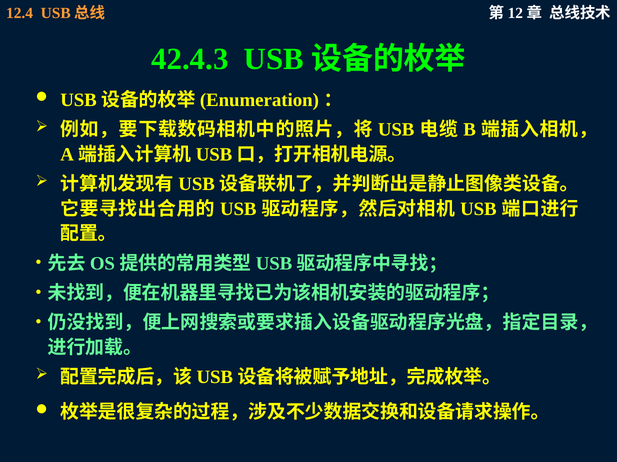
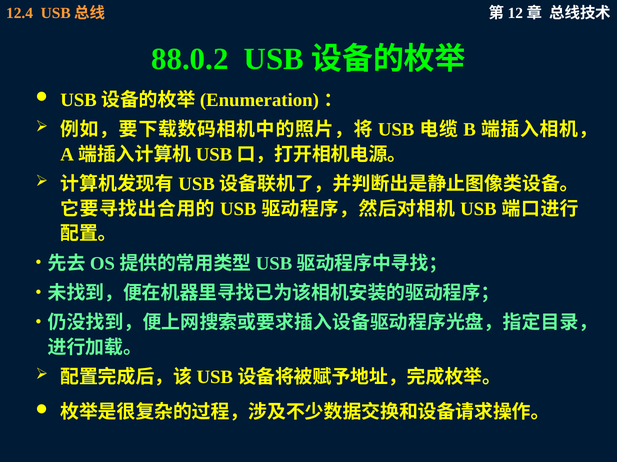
42.4.3: 42.4.3 -> 88.0.2
